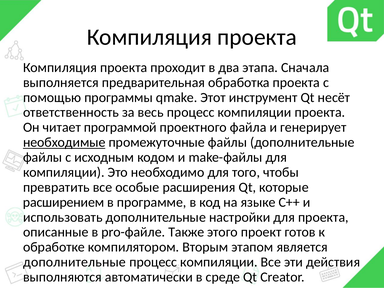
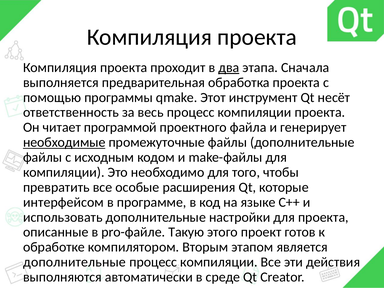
два underline: none -> present
расширением: расширением -> интерфейсом
Также: Также -> Такую
